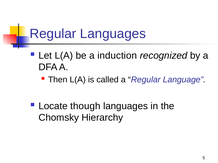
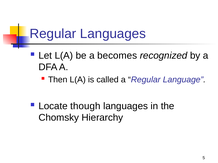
induction: induction -> becomes
